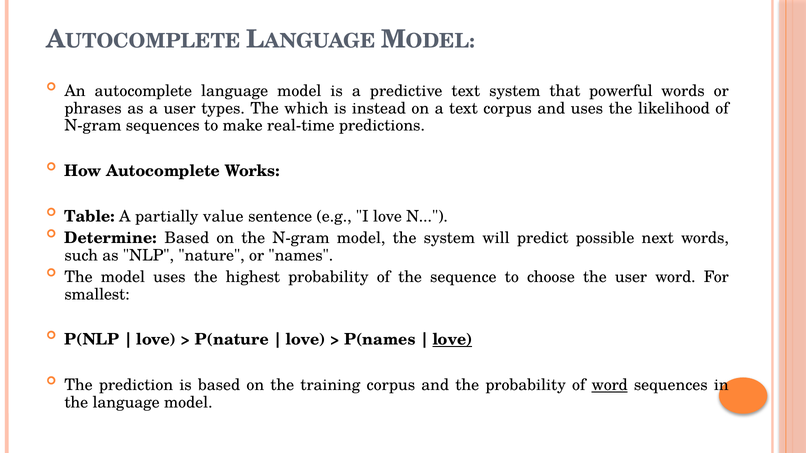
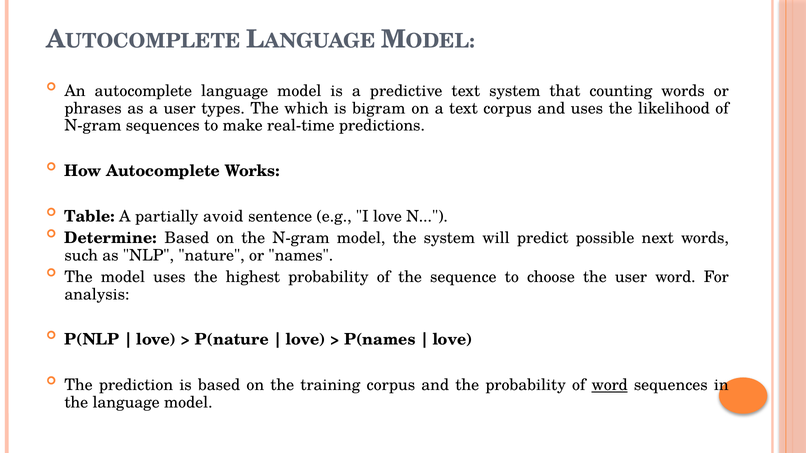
powerful: powerful -> counting
instead: instead -> bigram
value: value -> avoid
smallest: smallest -> analysis
love at (452, 340) underline: present -> none
